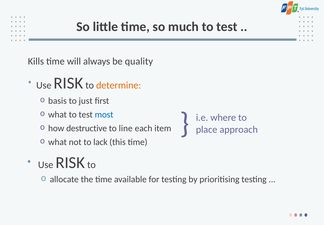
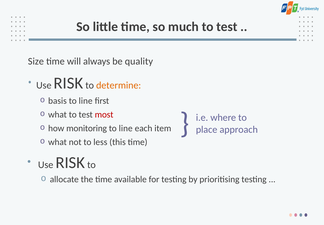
Kills: Kills -> Size
just at (86, 100): just -> line
most colour: blue -> red
destructive: destructive -> monitoring
lack: lack -> less
